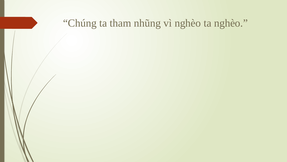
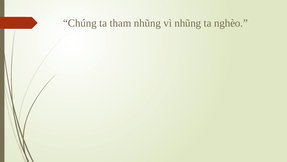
vì nghèo: nghèo -> nhũng
